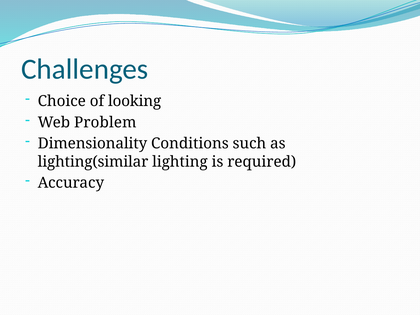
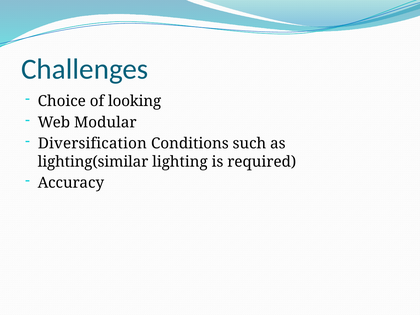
Problem: Problem -> Modular
Dimensionality: Dimensionality -> Diversification
